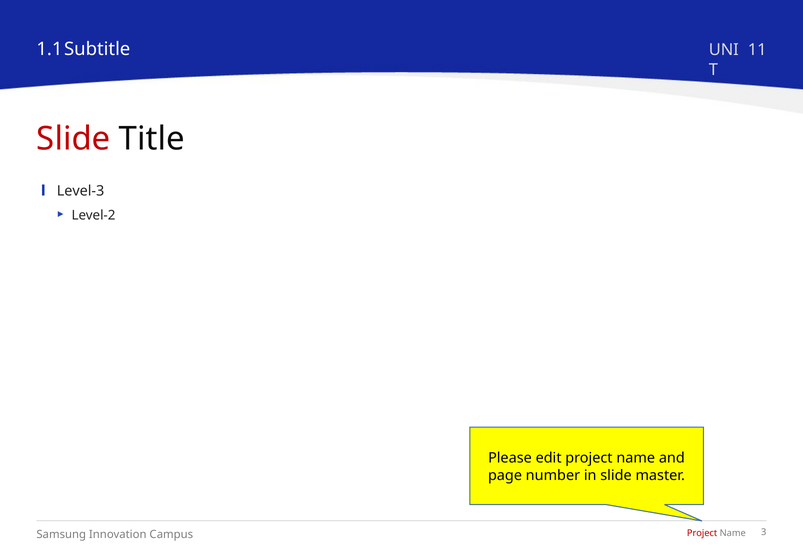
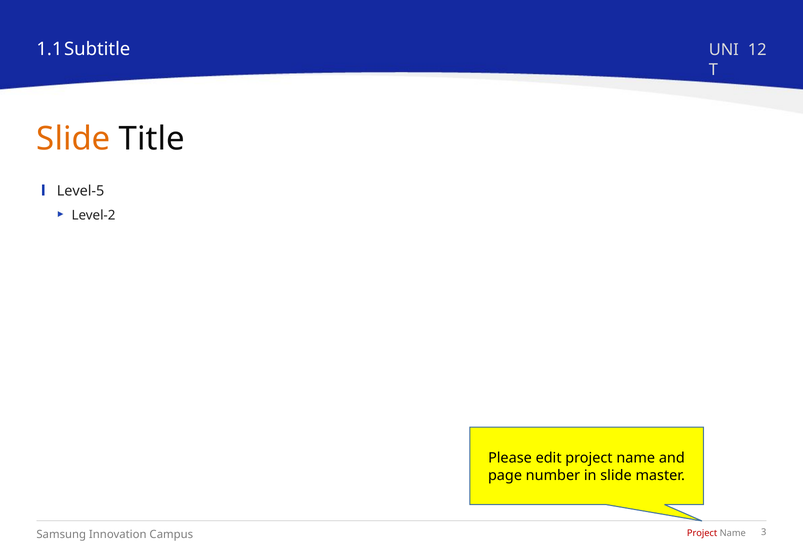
11: 11 -> 12
Slide at (73, 139) colour: red -> orange
Level-3: Level-3 -> Level-5
